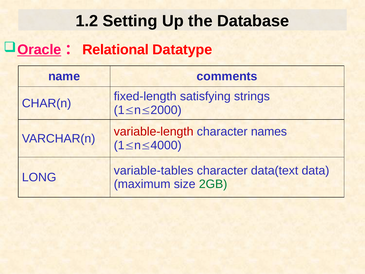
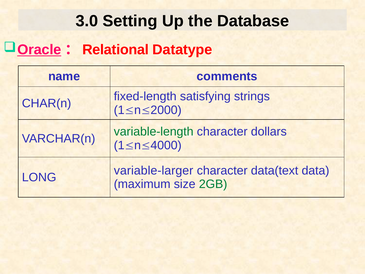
1.2: 1.2 -> 3.0
variable-length colour: red -> green
names: names -> dollars
variable-tables: variable-tables -> variable-larger
